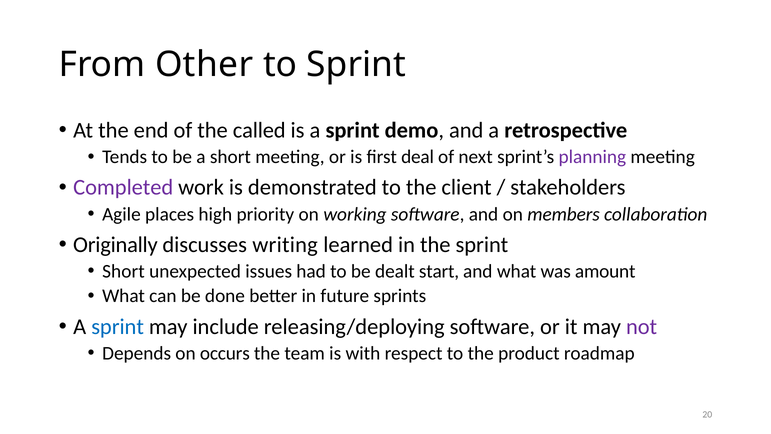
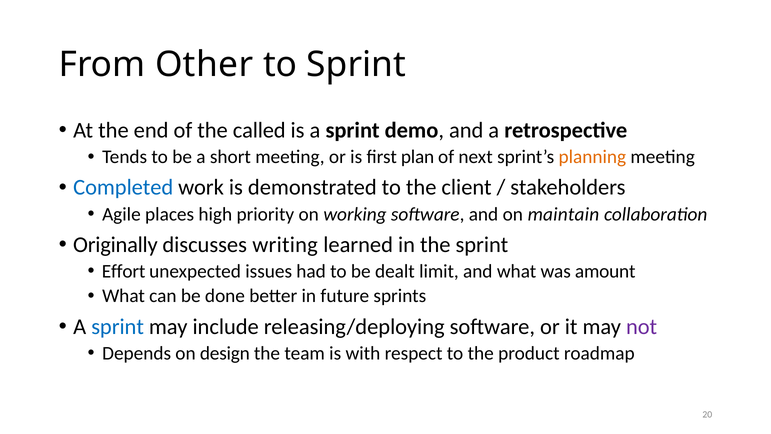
deal: deal -> plan
planning colour: purple -> orange
Completed colour: purple -> blue
members: members -> maintain
Short at (123, 271): Short -> Effort
start: start -> limit
occurs: occurs -> design
